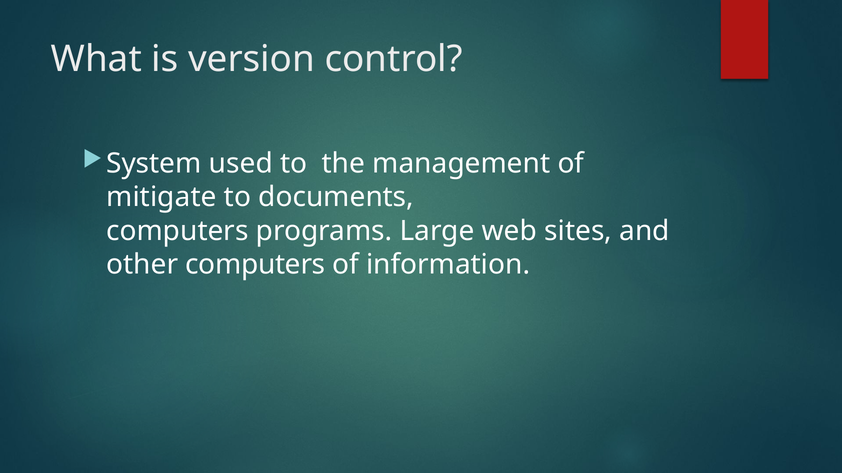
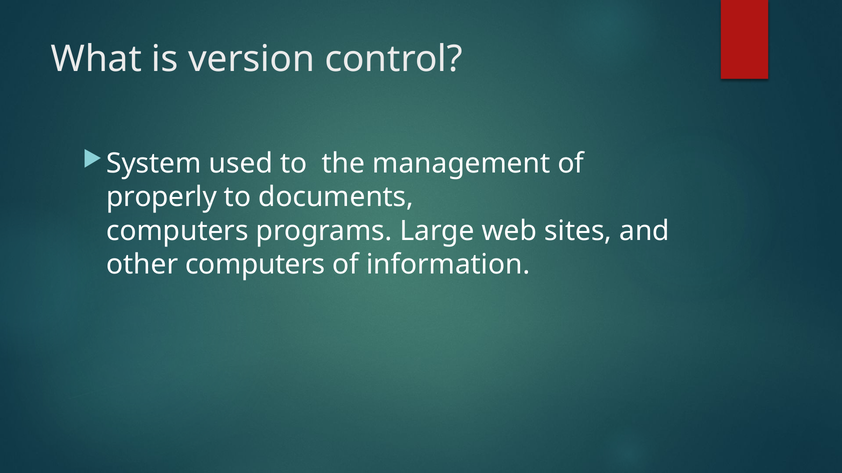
mitigate: mitigate -> properly
